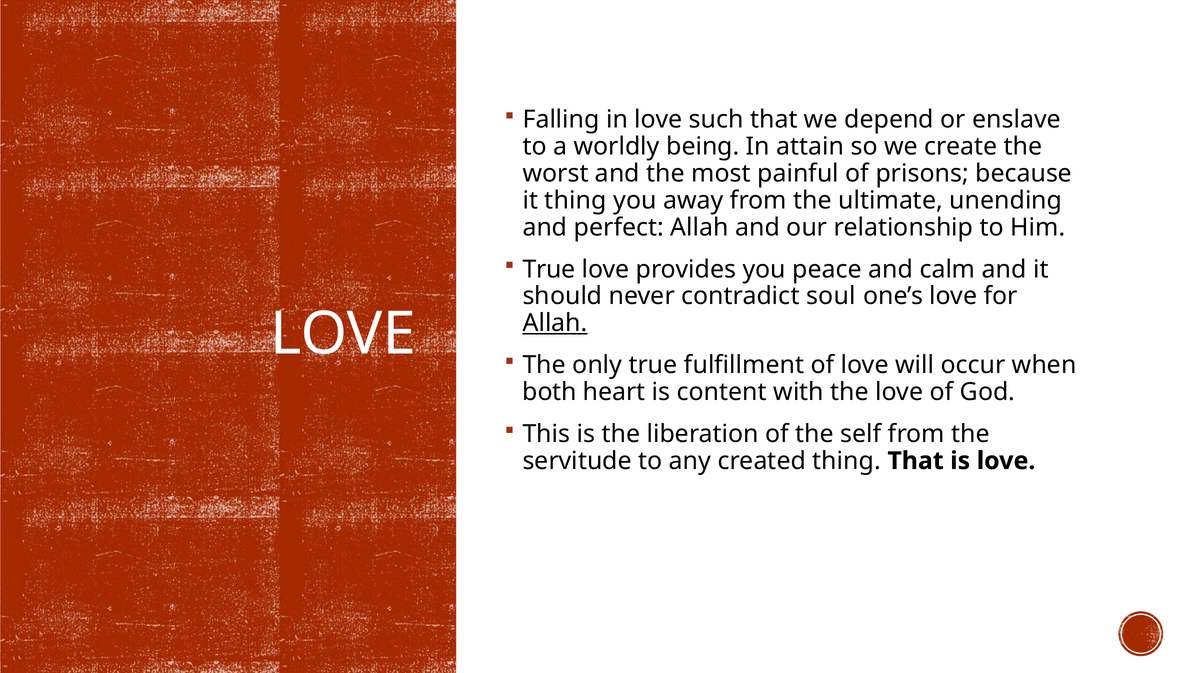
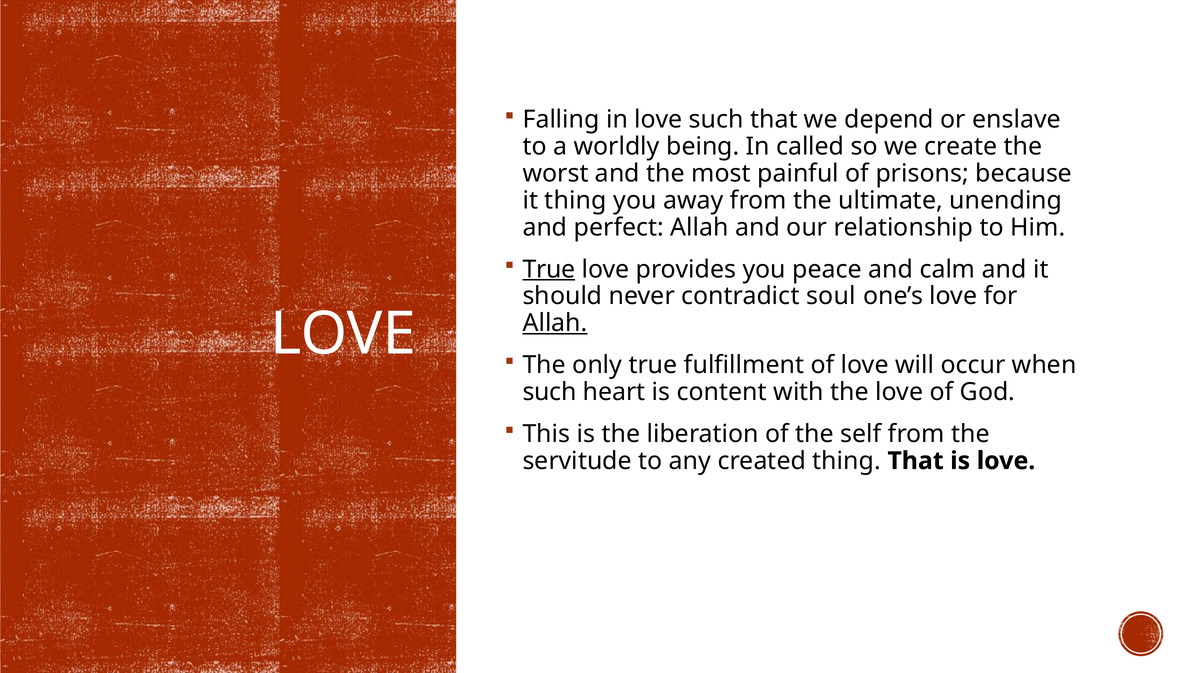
attain: attain -> called
True at (549, 269) underline: none -> present
both at (550, 392): both -> such
